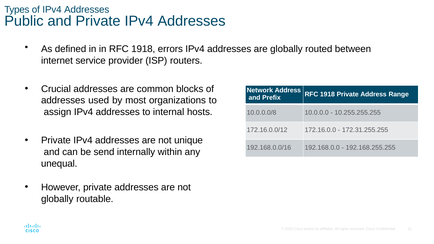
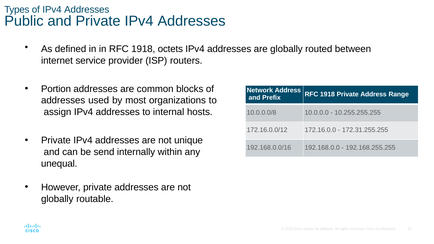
errors: errors -> octets
Crucial: Crucial -> Portion
